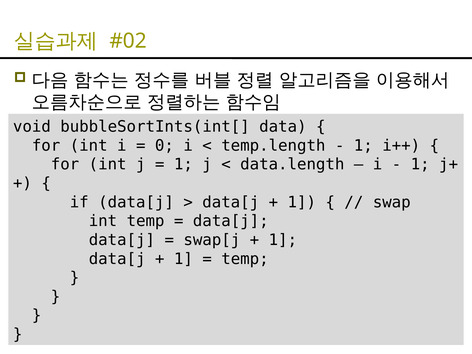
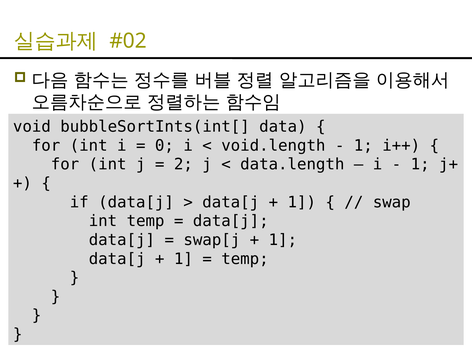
temp.length: temp.length -> void.length
1 at (183, 164): 1 -> 2
